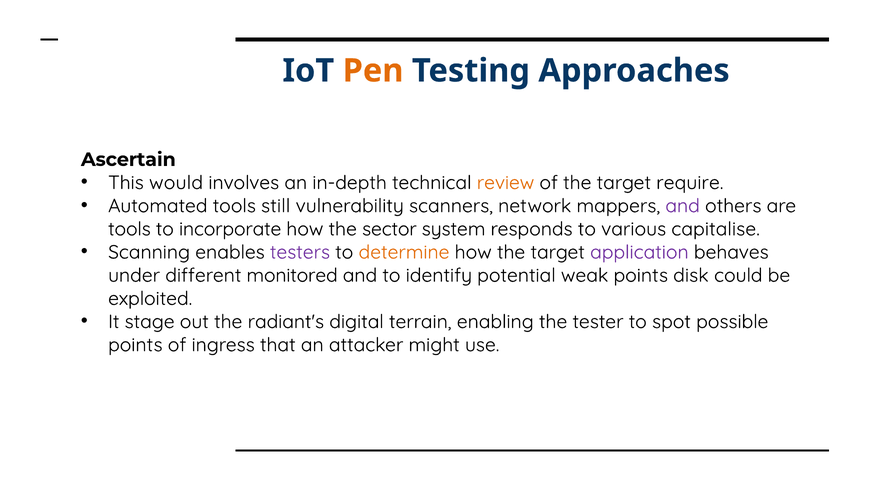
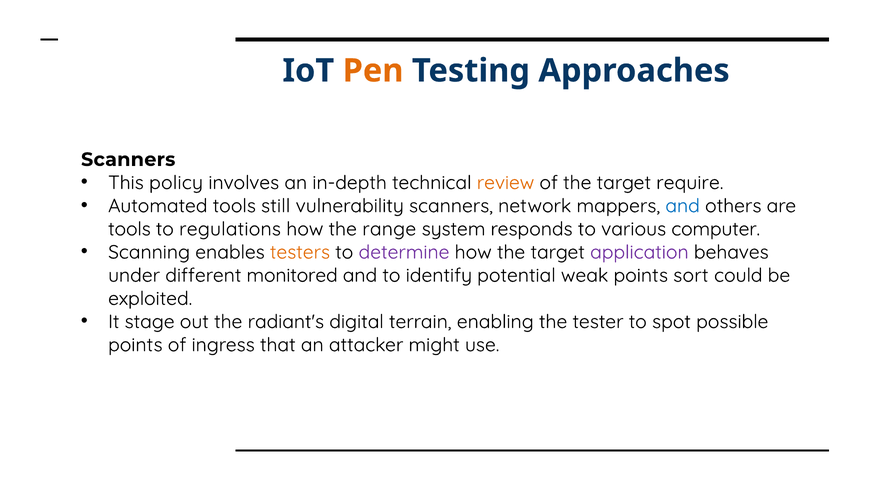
Ascertain at (128, 159): Ascertain -> Scanners
would: would -> policy
and at (683, 206) colour: purple -> blue
incorporate: incorporate -> regulations
sector: sector -> range
capitalise: capitalise -> computer
testers colour: purple -> orange
determine colour: orange -> purple
disk: disk -> sort
